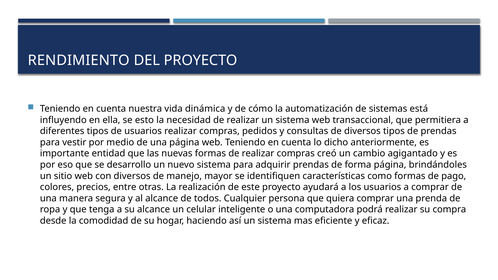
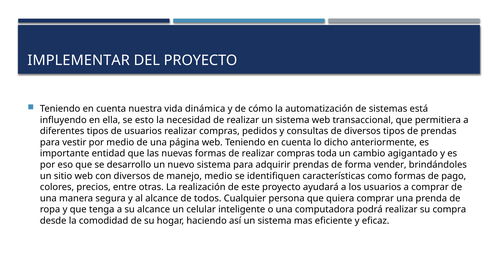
RENDIMIENTO: RENDIMIENTO -> IMPLEMENTAR
creó: creó -> toda
forma página: página -> vender
manejo mayor: mayor -> medio
